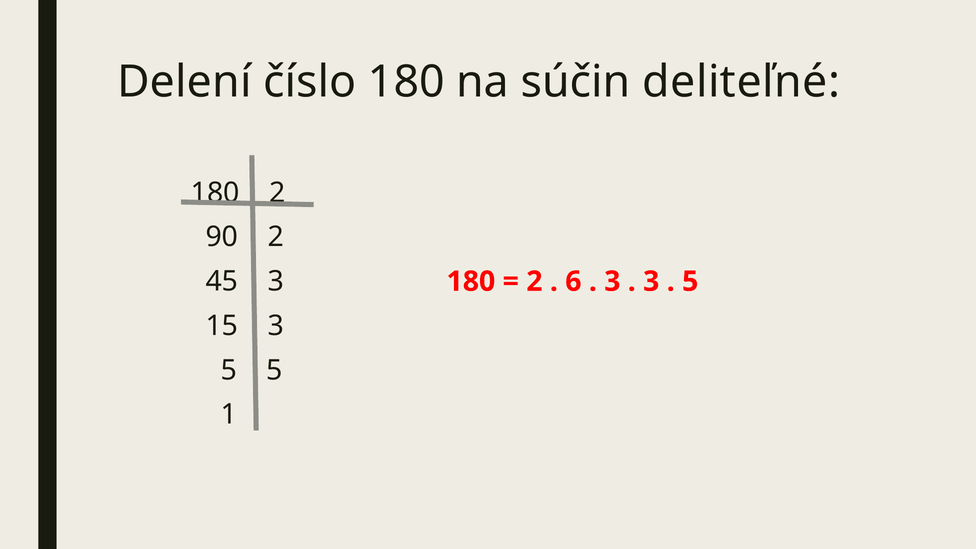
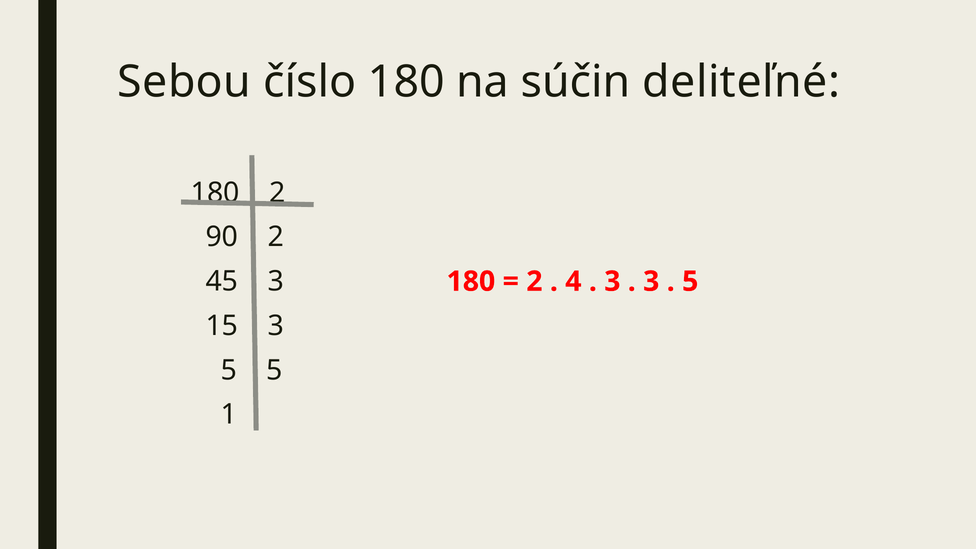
Delení: Delení -> Sebou
6: 6 -> 4
